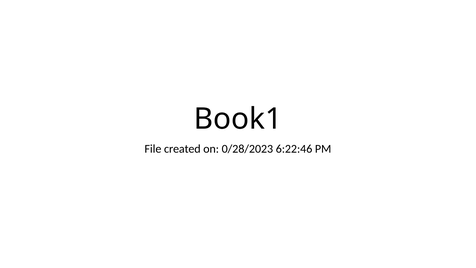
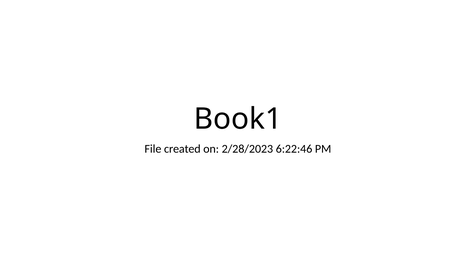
0/28/2023: 0/28/2023 -> 2/28/2023
